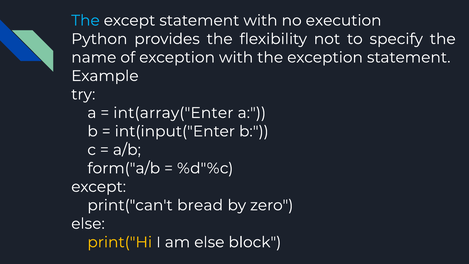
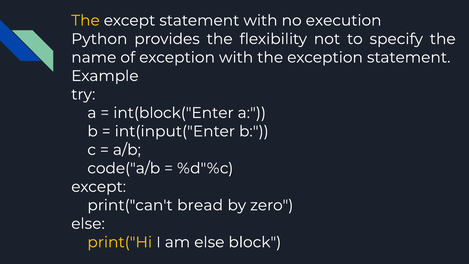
The at (85, 20) colour: light blue -> yellow
int(array("Enter: int(array("Enter -> int(block("Enter
form("a/b: form("a/b -> code("a/b
